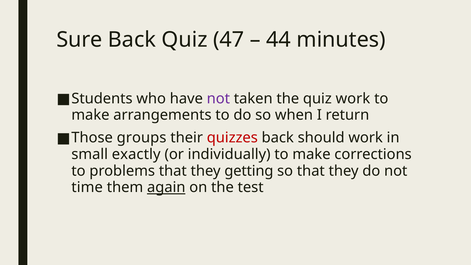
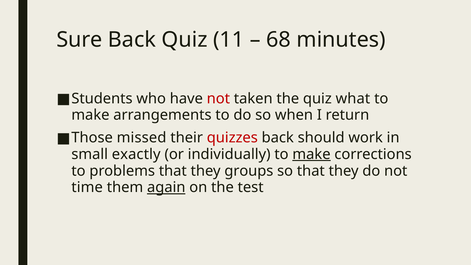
47: 47 -> 11
44: 44 -> 68
not at (218, 99) colour: purple -> red
quiz work: work -> what
groups: groups -> missed
make at (311, 154) underline: none -> present
getting: getting -> groups
